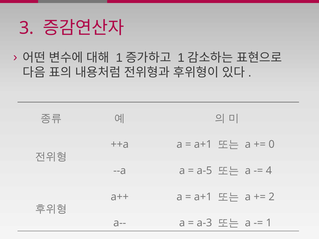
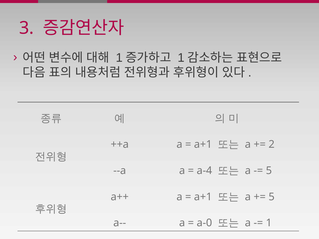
0: 0 -> 2
a-5: a-5 -> a-4
4 at (269, 171): 4 -> 5
2 at (272, 197): 2 -> 5
a-3: a-3 -> a-0
